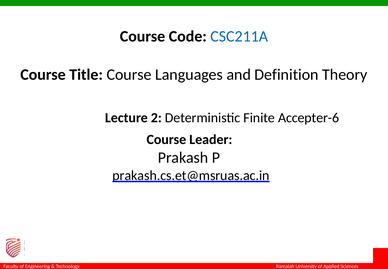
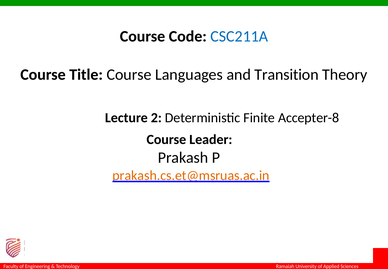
Definition: Definition -> Transition
Accepter-6: Accepter-6 -> Accepter-8
prakash.cs.et@msruas.ac.in colour: black -> orange
